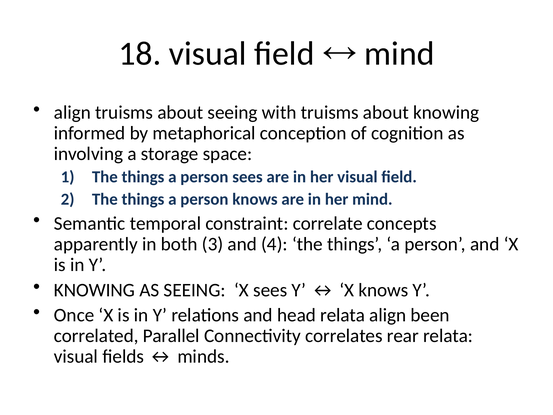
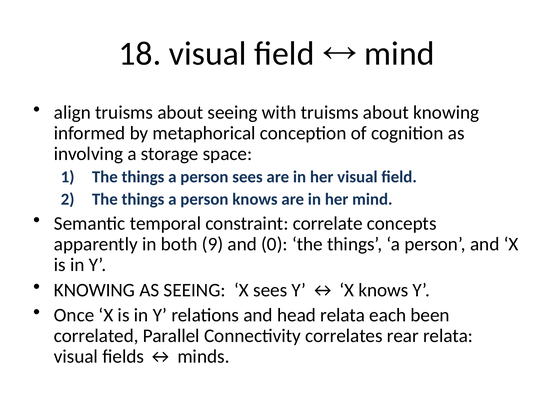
3: 3 -> 9
4: 4 -> 0
relata align: align -> each
